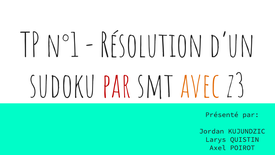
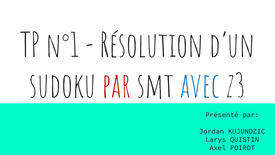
avec colour: orange -> blue
